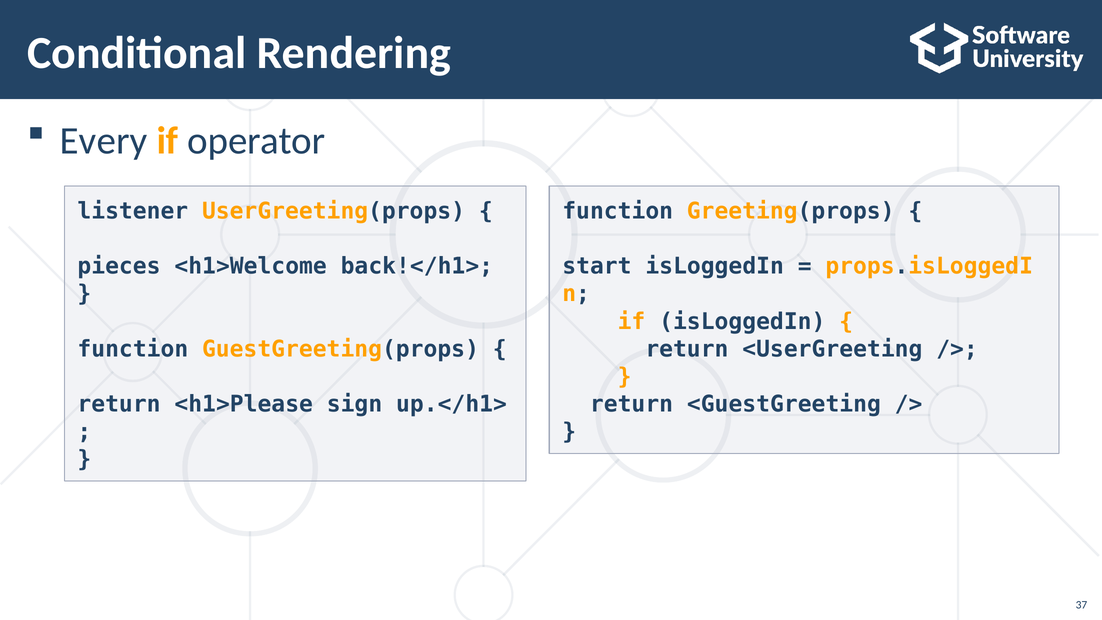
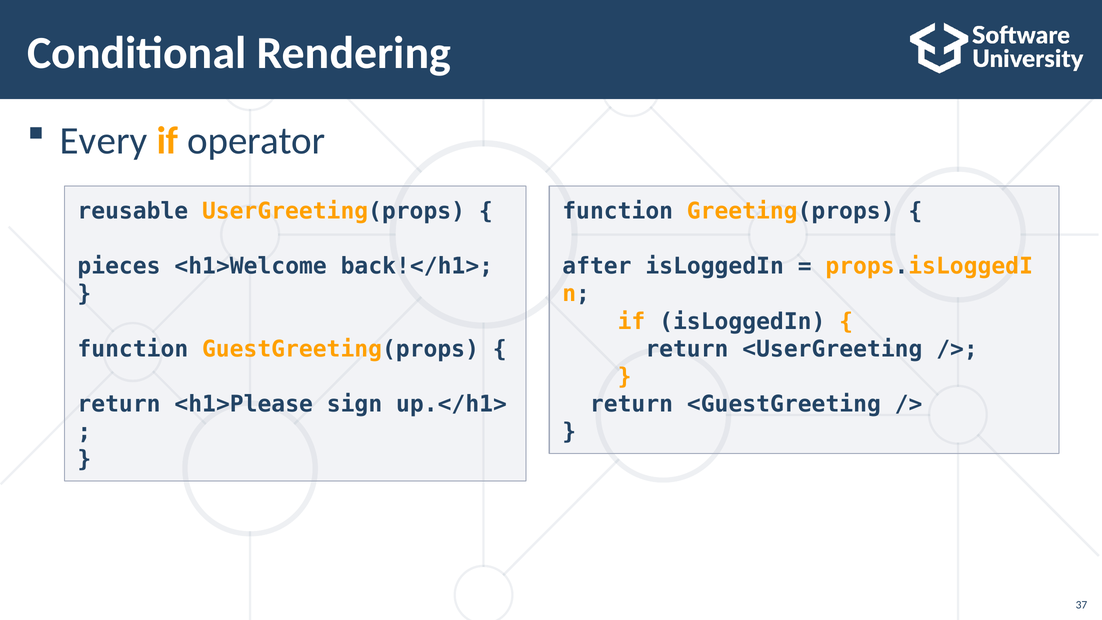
listener: listener -> reusable
start: start -> after
